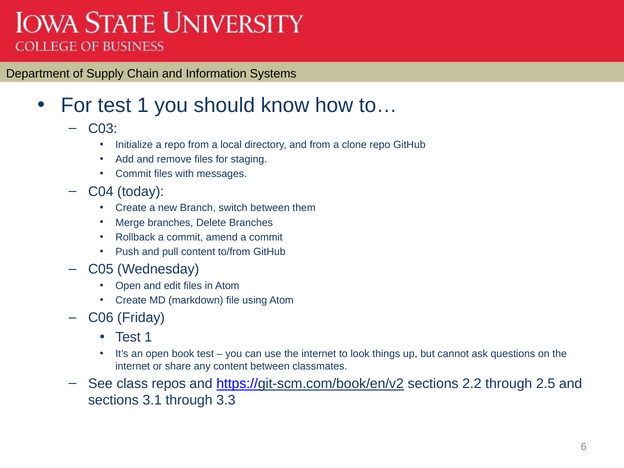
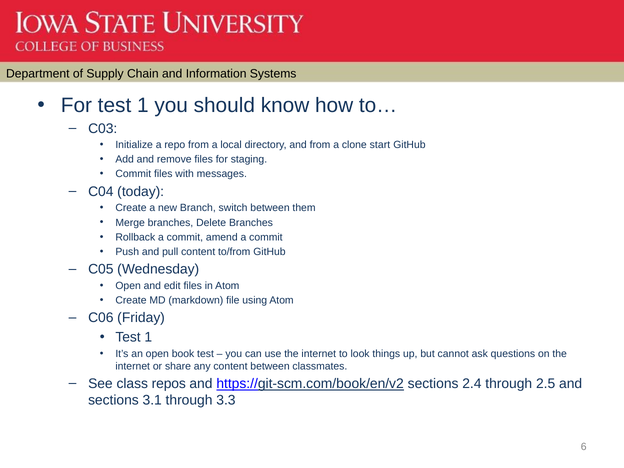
clone repo: repo -> start
2.2: 2.2 -> 2.4
